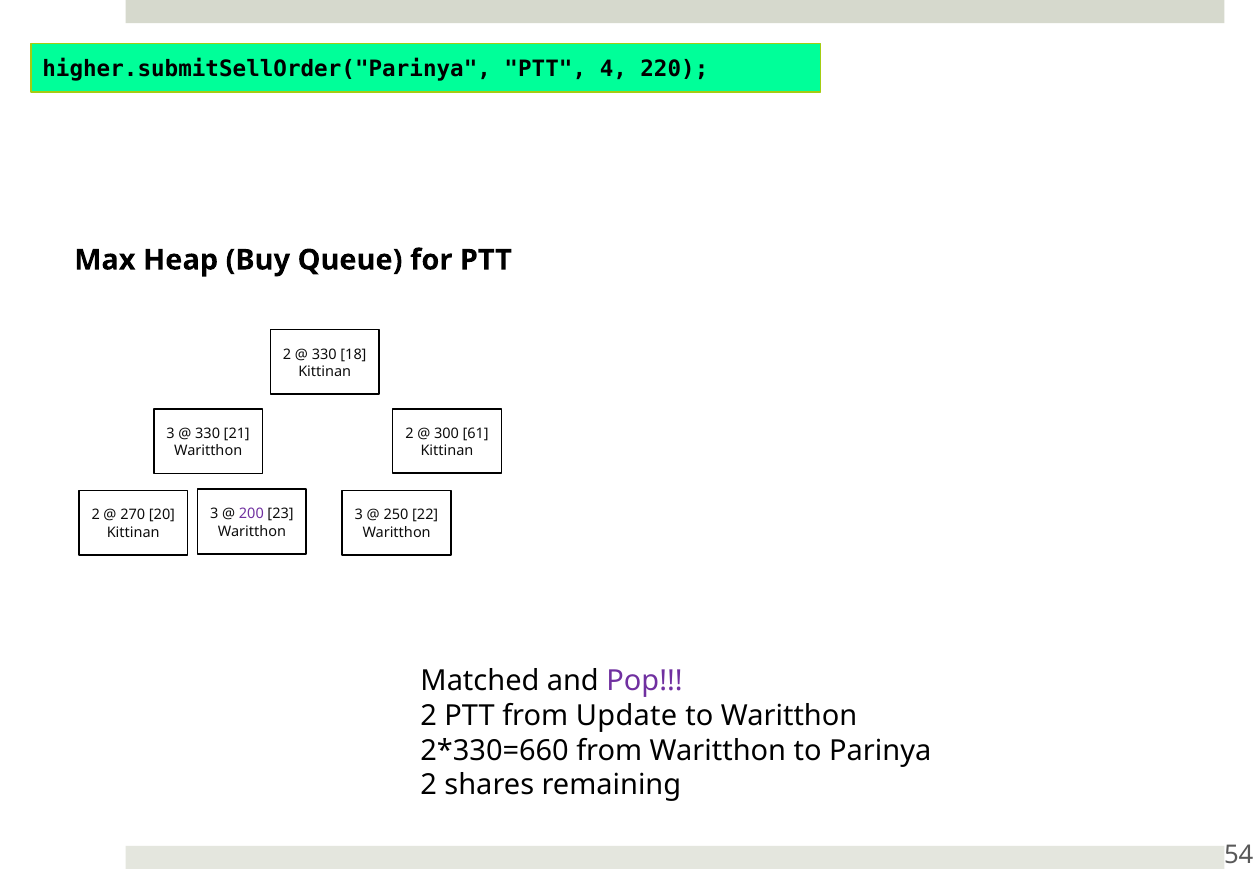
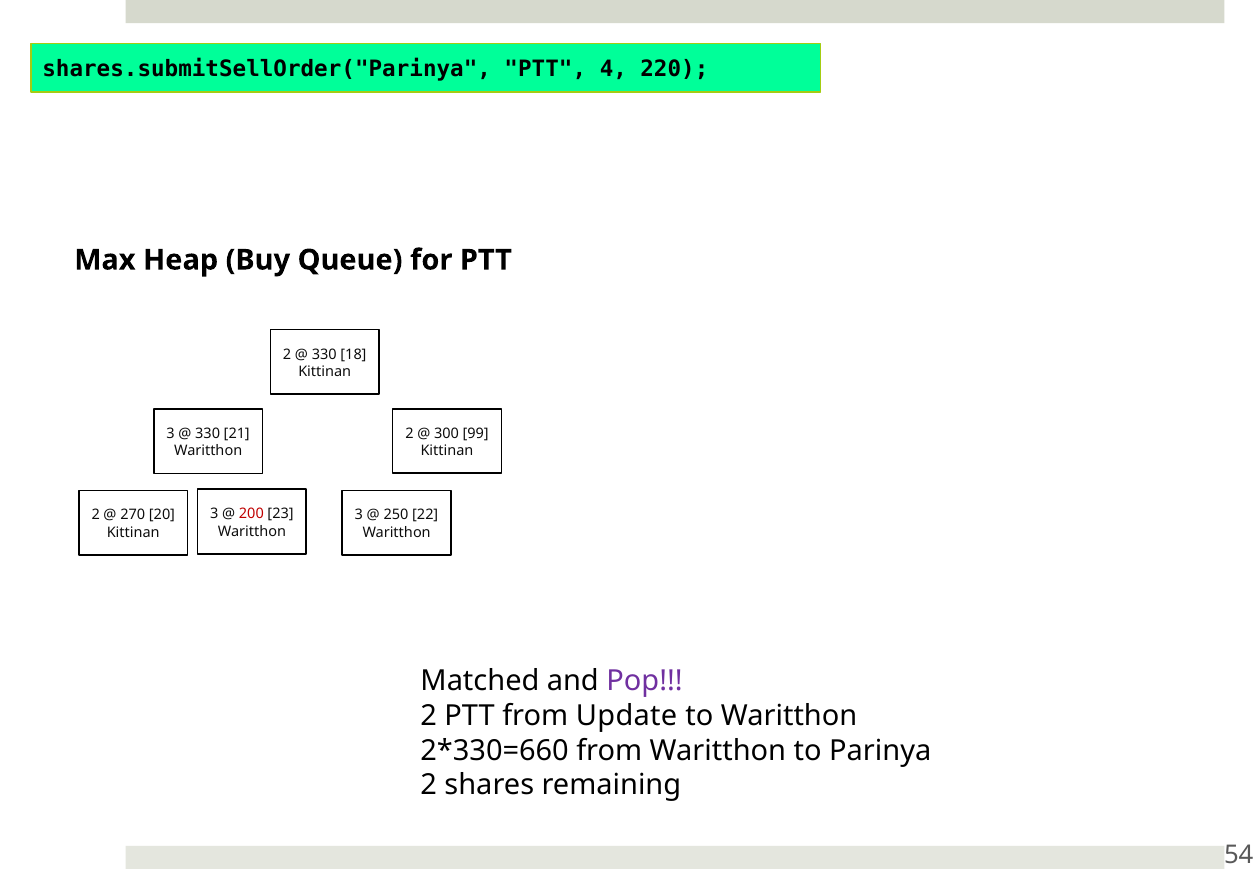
higher.submitSellOrder("Parinya: higher.submitSellOrder("Parinya -> shares.submitSellOrder("Parinya
61: 61 -> 99
200 colour: purple -> red
